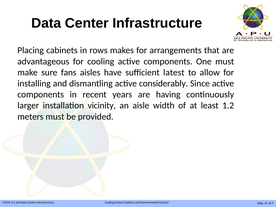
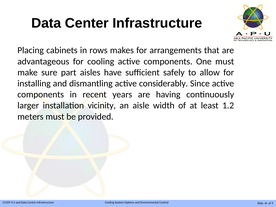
fans: fans -> part
latest: latest -> safely
